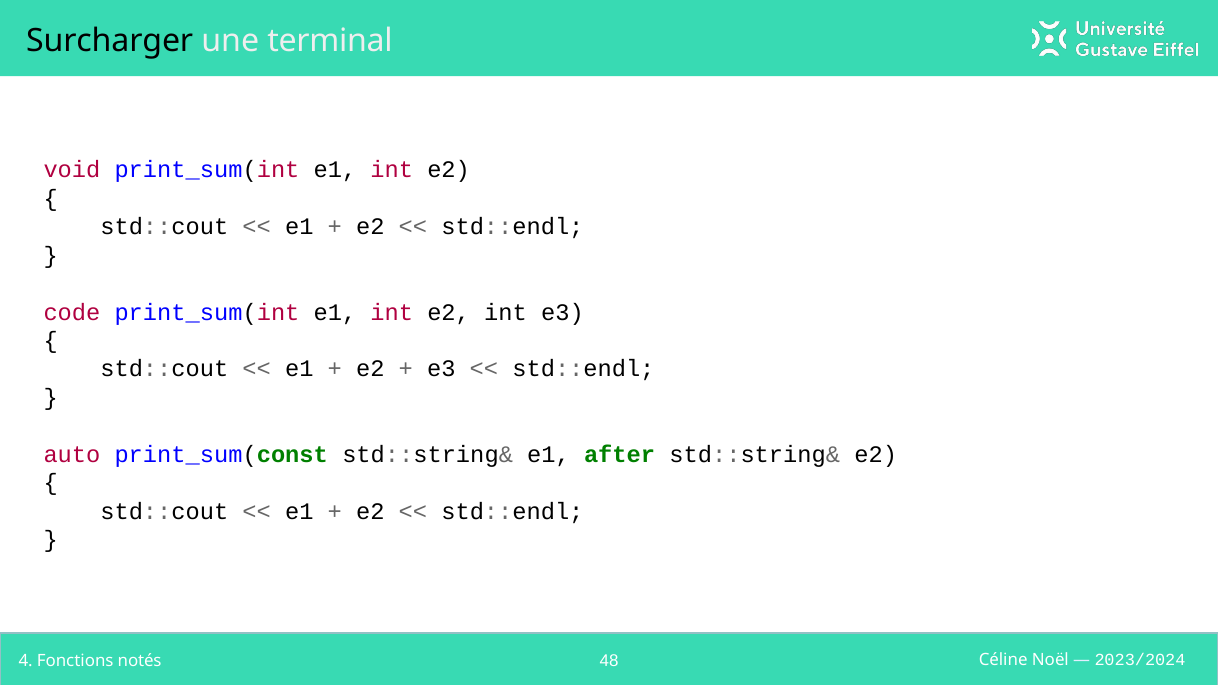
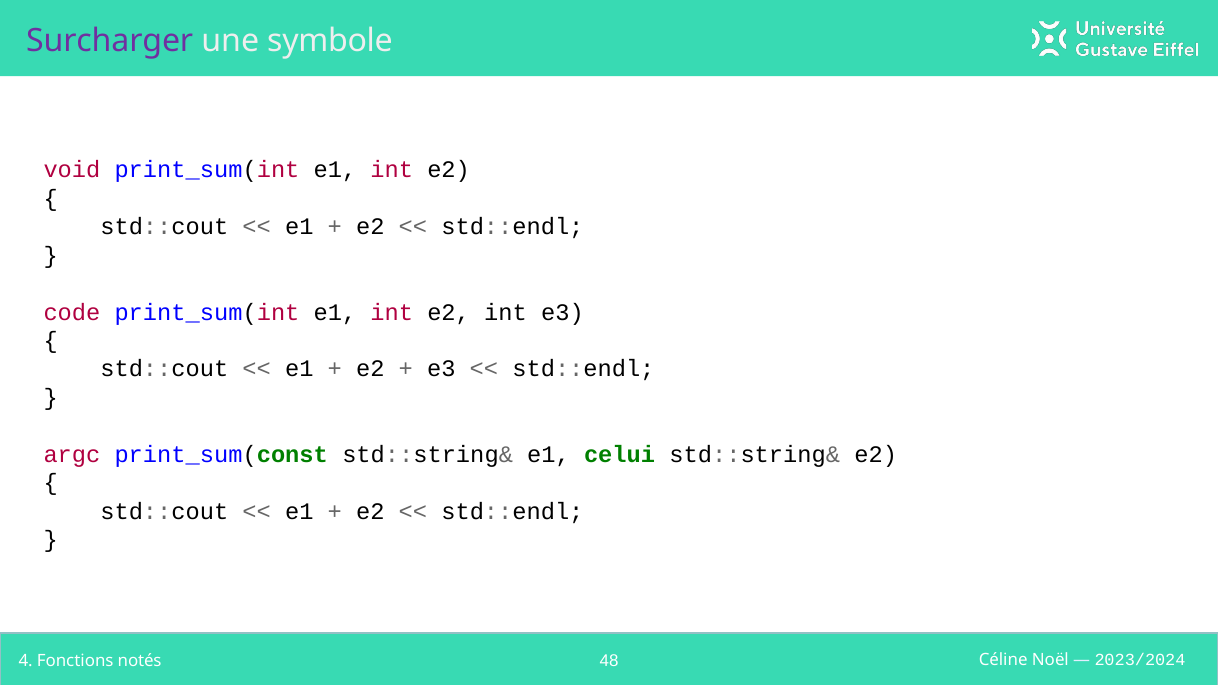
Surcharger colour: black -> purple
terminal: terminal -> symbole
auto: auto -> argc
after: after -> celui
